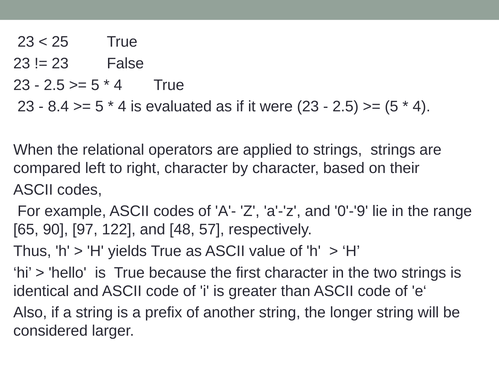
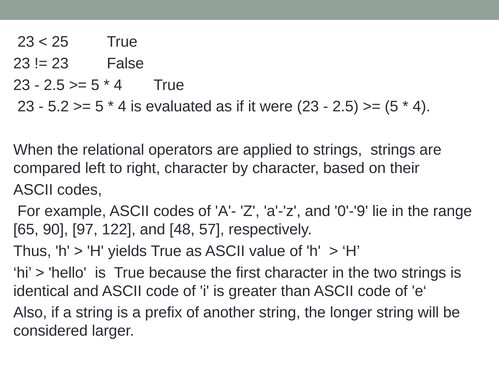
8.4: 8.4 -> 5.2
